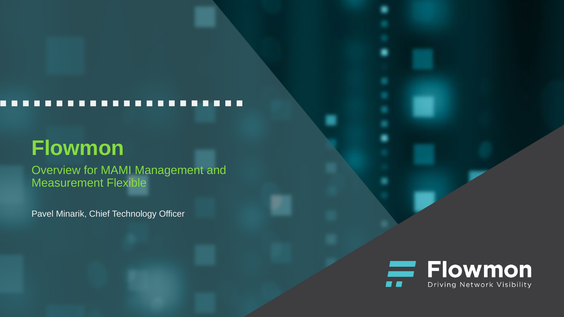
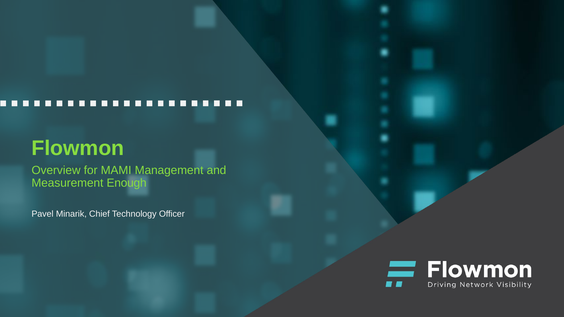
Flexible: Flexible -> Enough
